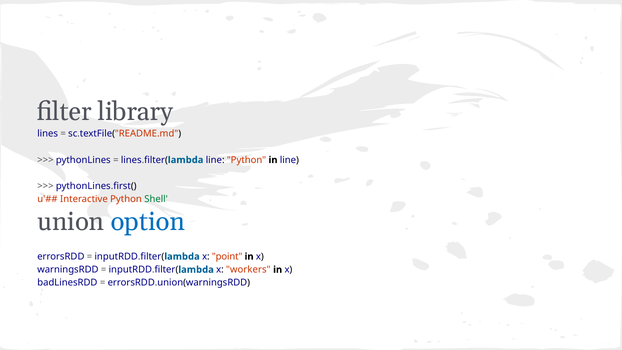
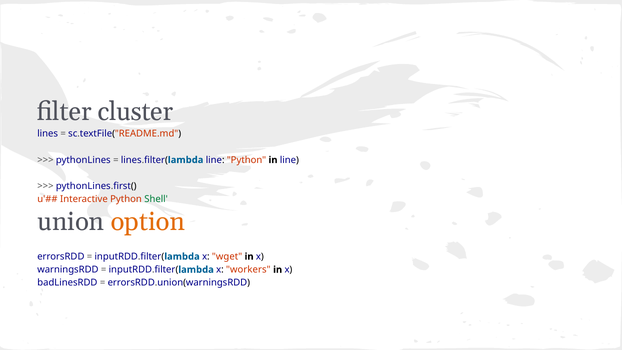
library: library -> cluster
option colour: blue -> orange
point: point -> wget
